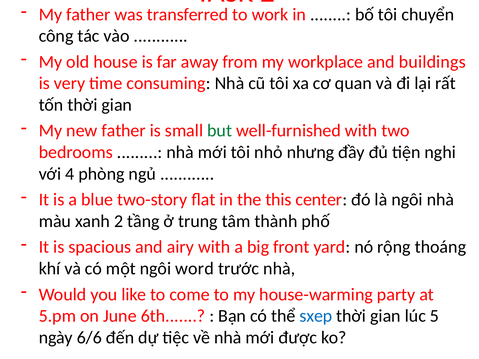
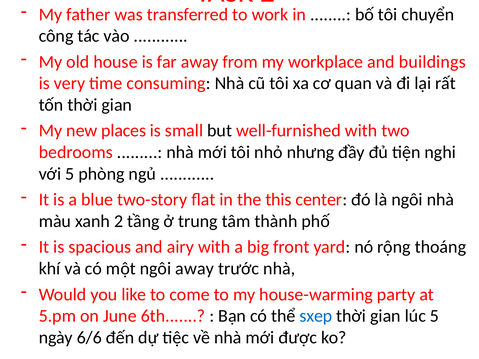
new father: father -> places
but colour: green -> black
với 4: 4 -> 5
ngôi word: word -> away
